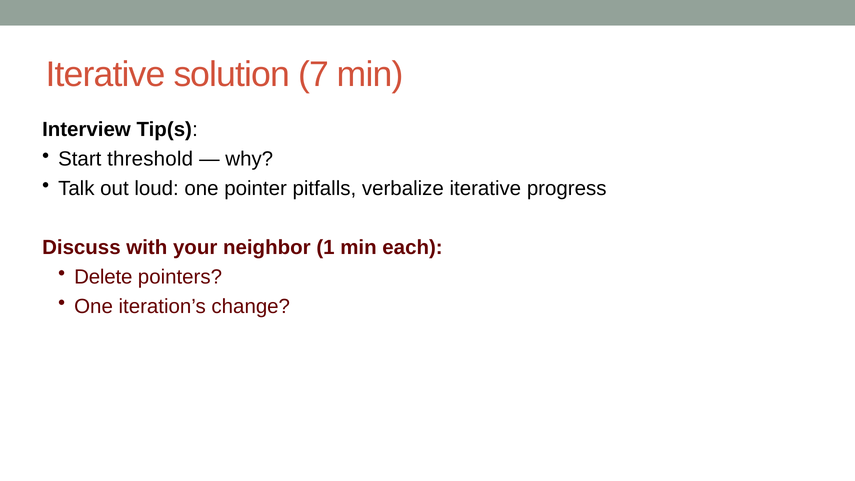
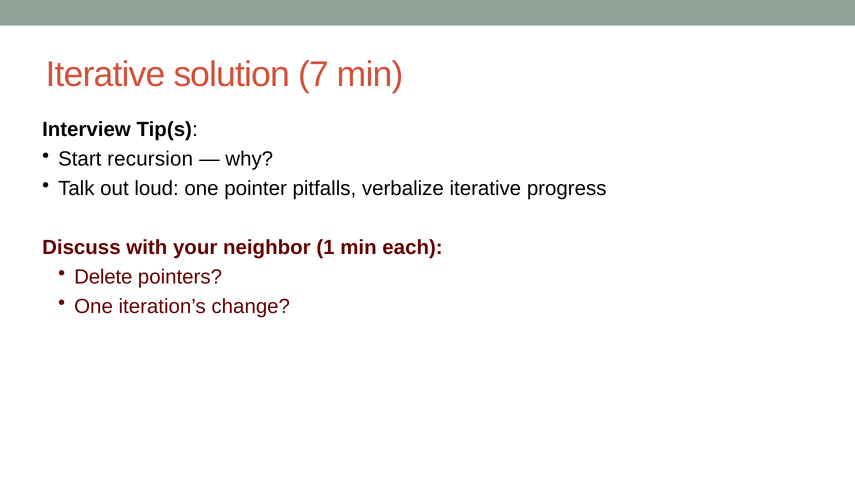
threshold: threshold -> recursion
